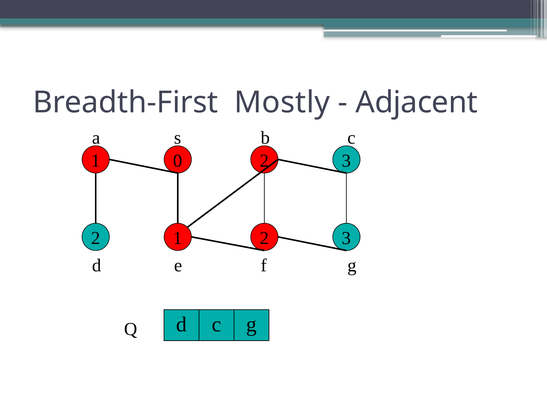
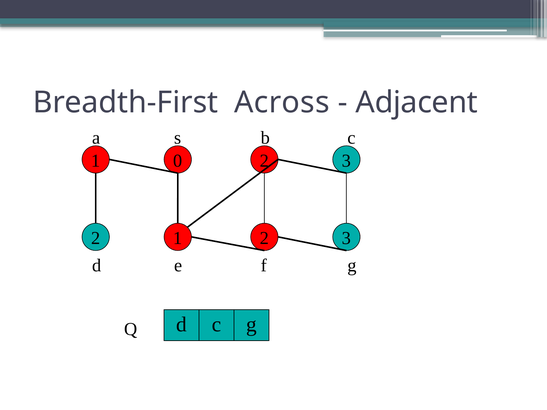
Mostly: Mostly -> Across
